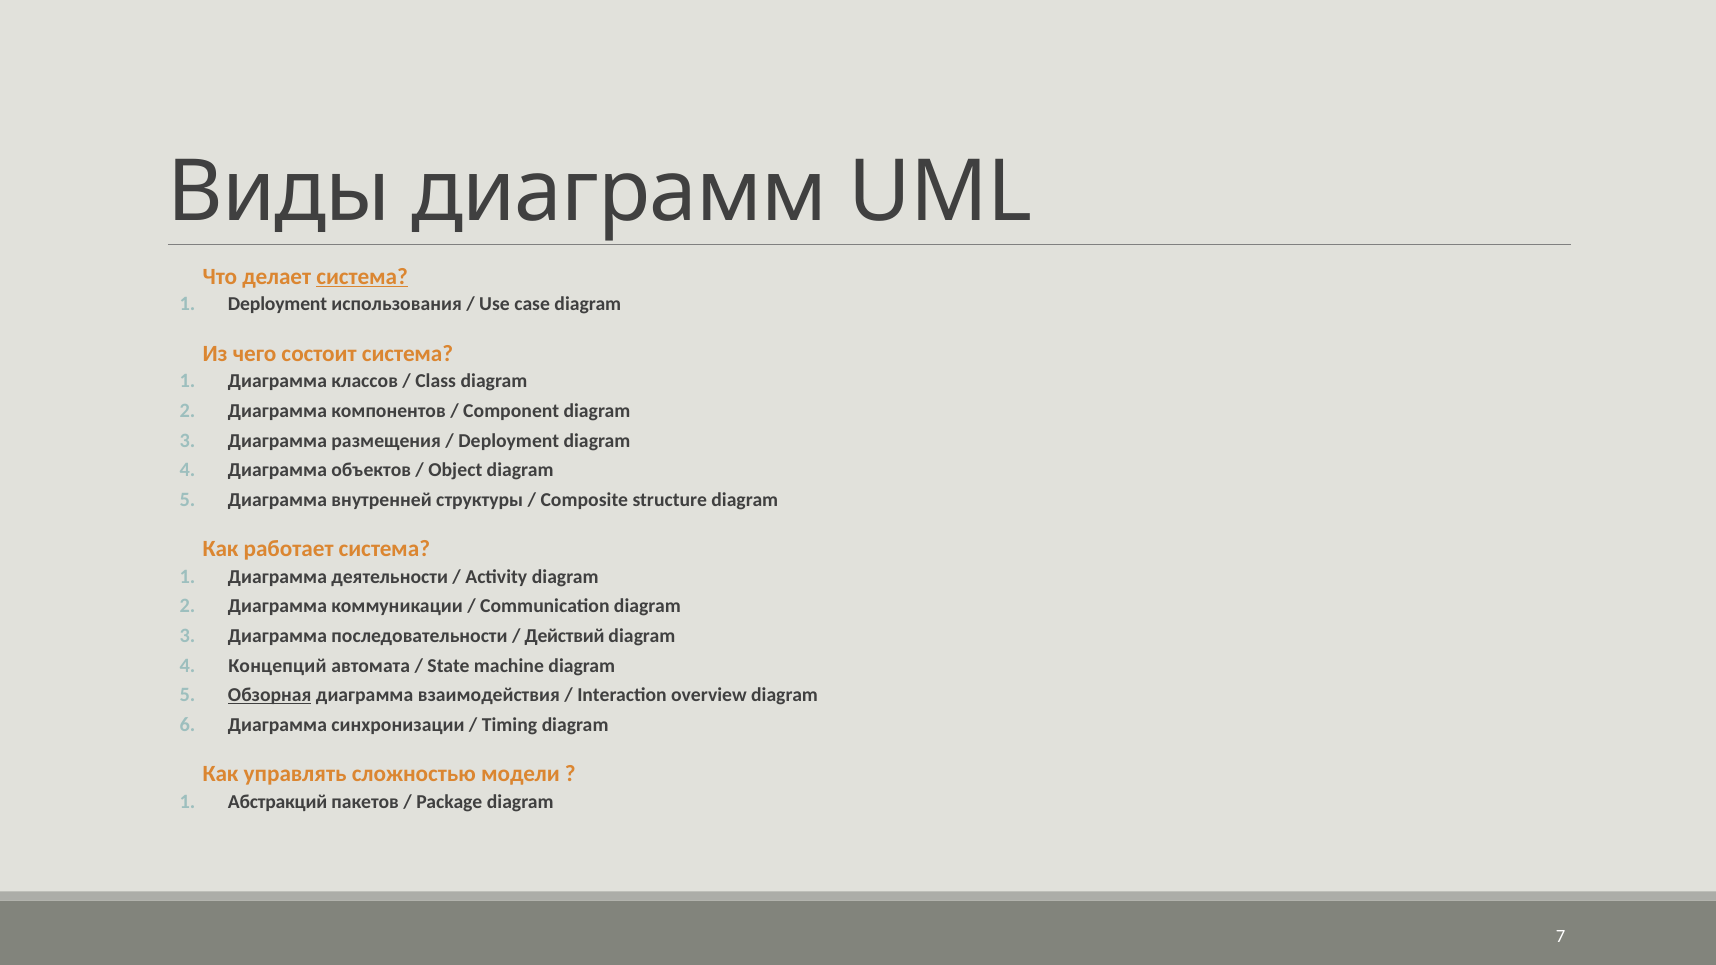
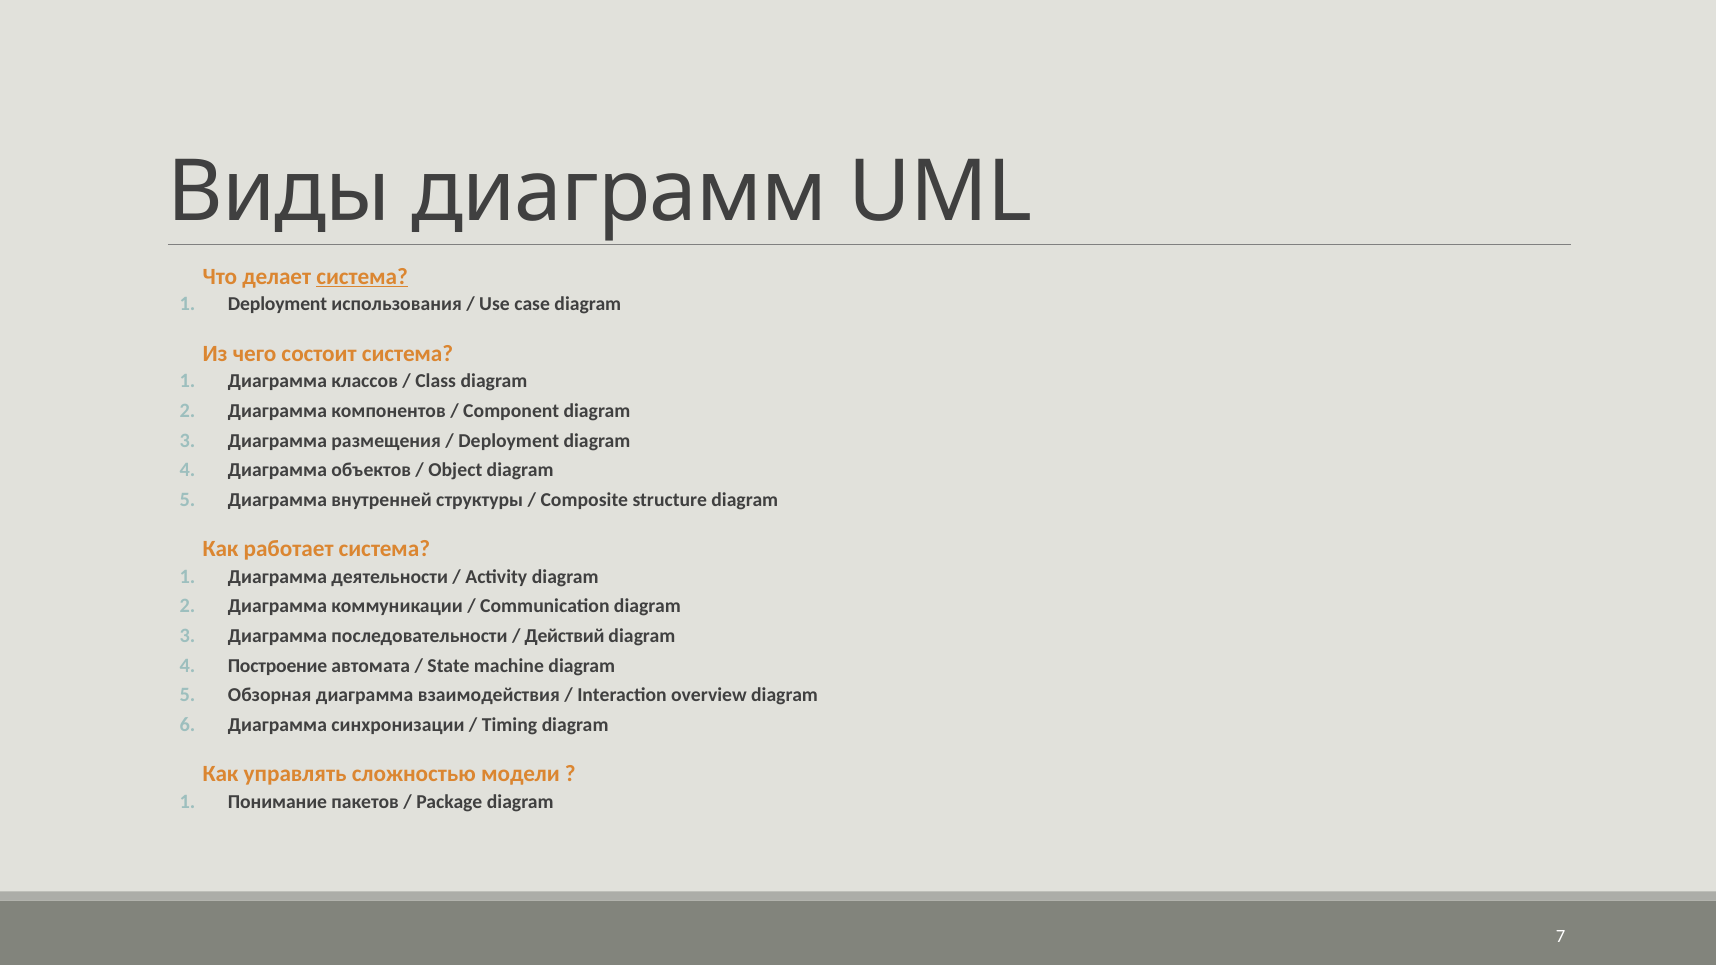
Концепций: Концепций -> Построение
Обзорная underline: present -> none
Абстракций: Абстракций -> Понимание
